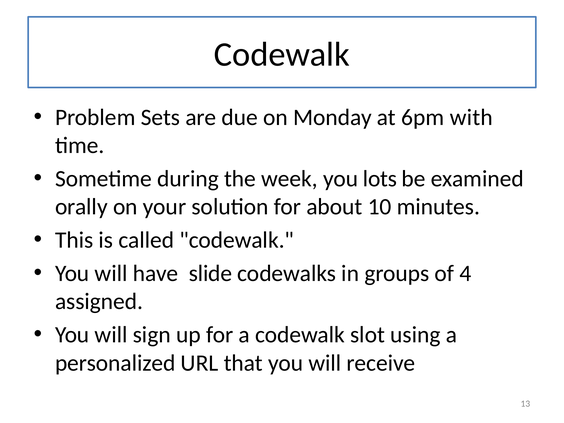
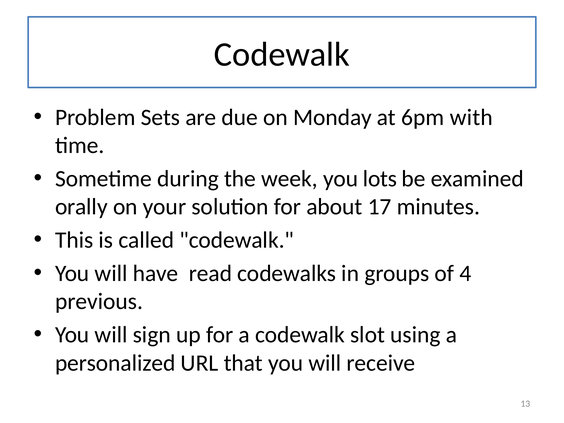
10: 10 -> 17
slide: slide -> read
assigned: assigned -> previous
